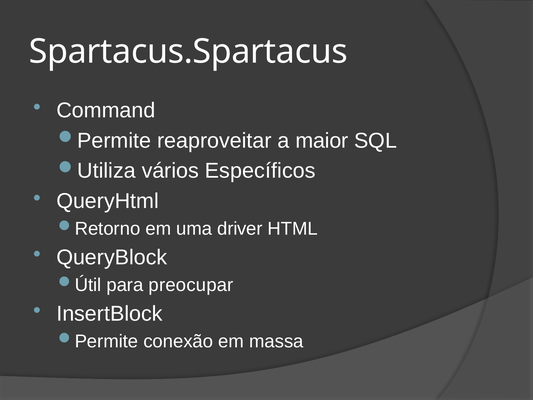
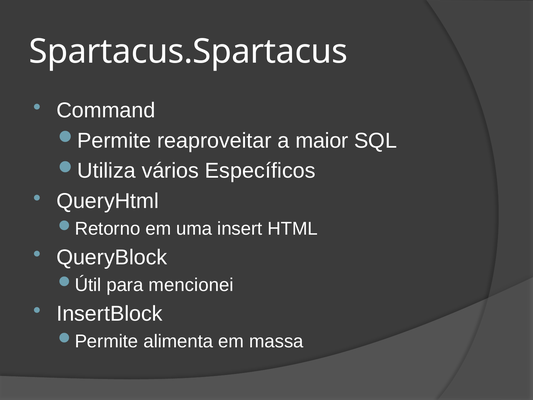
driver: driver -> insert
preocupar: preocupar -> mencionei
conexão: conexão -> alimenta
